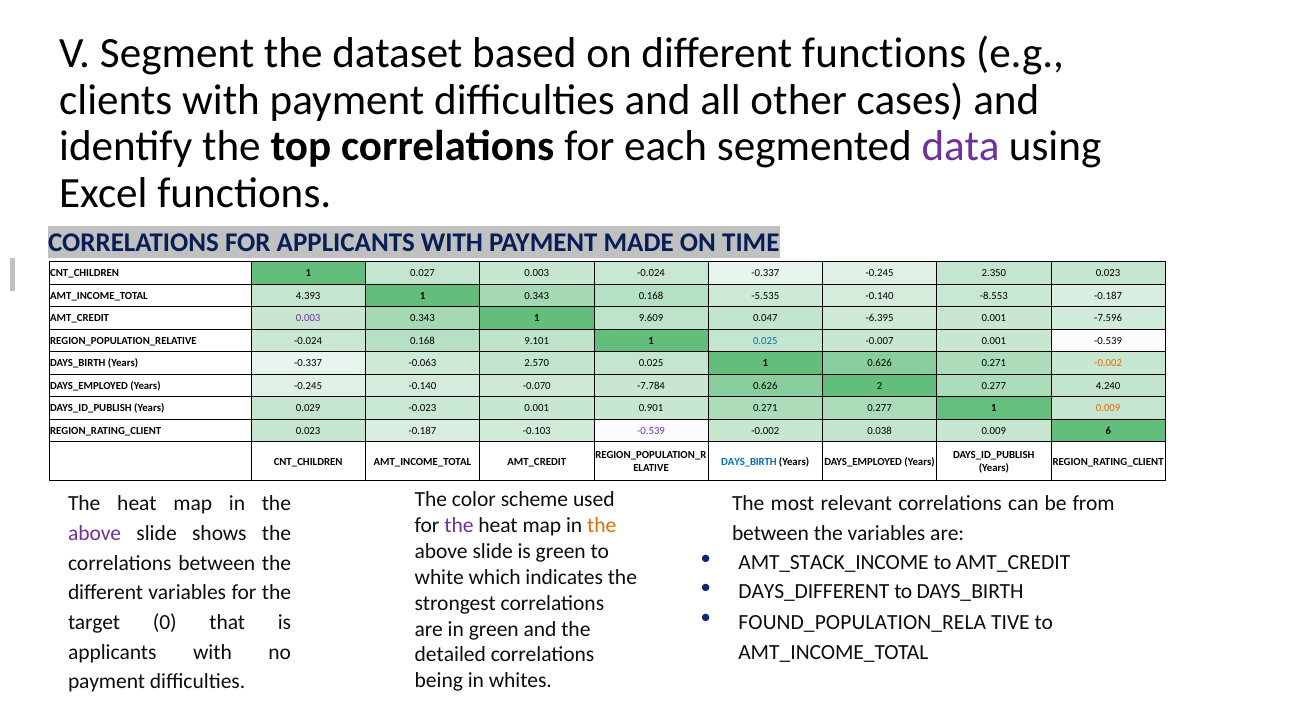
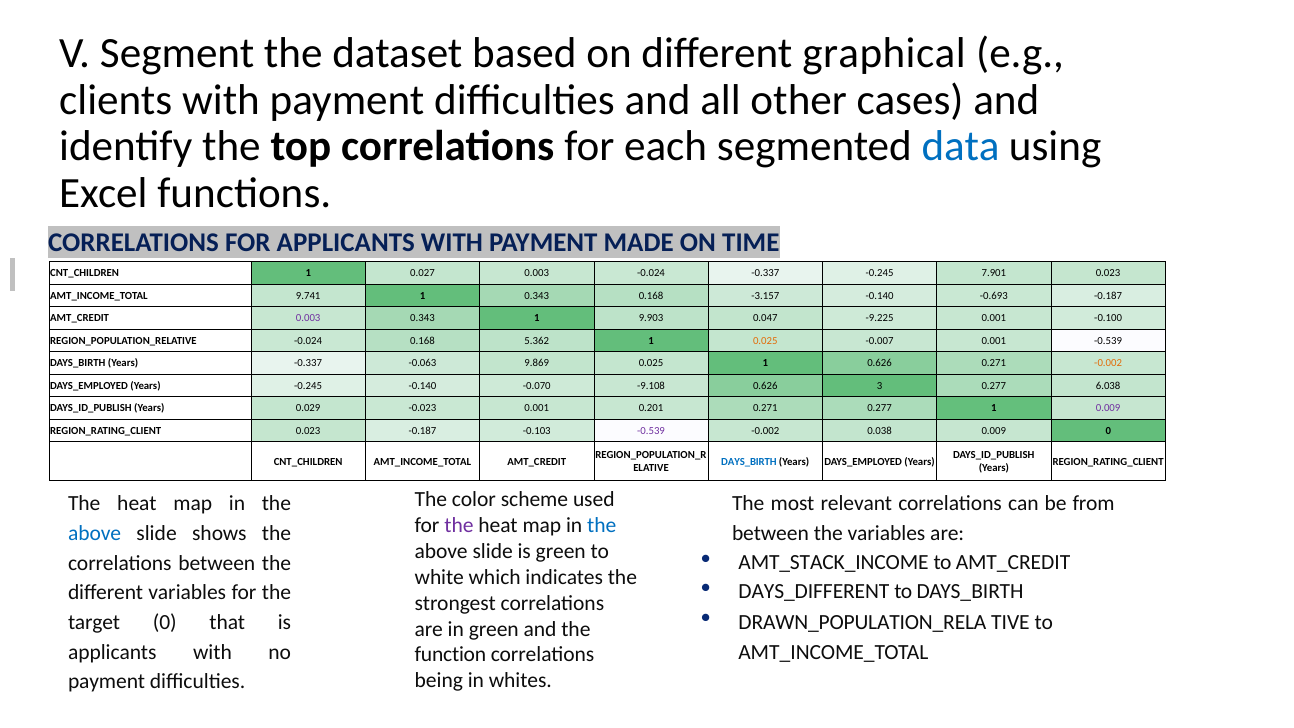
different functions: functions -> graphical
data colour: purple -> blue
2.350: 2.350 -> 7.901
4.393: 4.393 -> 9.741
-5.535: -5.535 -> -3.157
-8.553: -8.553 -> -0.693
9.609: 9.609 -> 9.903
-6.395: -6.395 -> -9.225
-7.596: -7.596 -> -0.100
9.101: 9.101 -> 5.362
0.025 at (765, 341) colour: blue -> orange
2.570: 2.570 -> 9.869
-7.784: -7.784 -> -9.108
2: 2 -> 3
4.240: 4.240 -> 6.038
0.901: 0.901 -> 0.201
0.009 at (1108, 408) colour: orange -> purple
0.009 6: 6 -> 0
the at (602, 525) colour: orange -> blue
above at (95, 533) colour: purple -> blue
FOUND_POPULATION_RELA: FOUND_POPULATION_RELA -> DRAWN_POPULATION_RELA
detailed: detailed -> function
